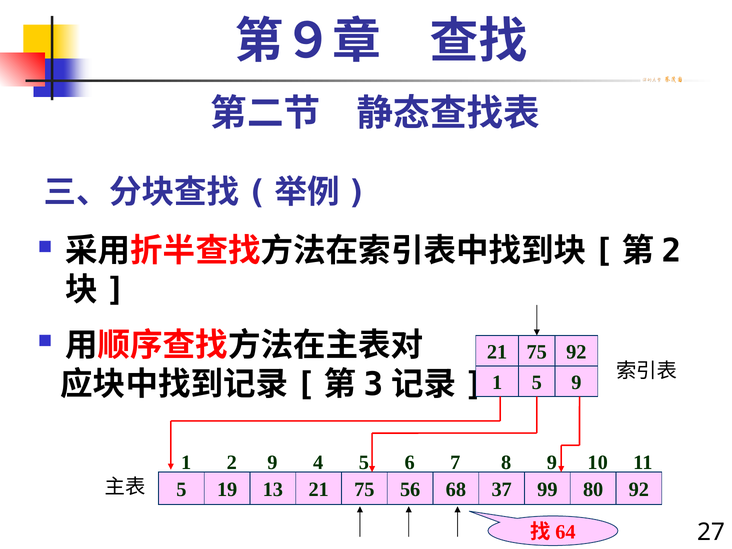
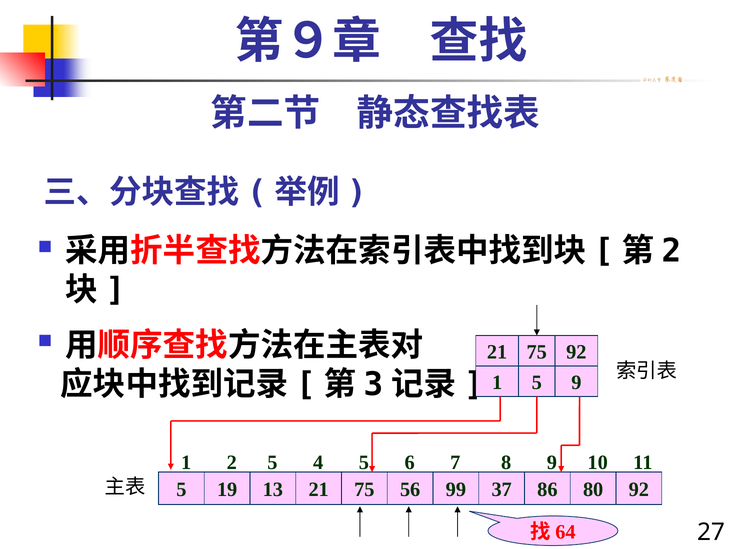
2 9: 9 -> 5
68: 68 -> 99
99: 99 -> 86
